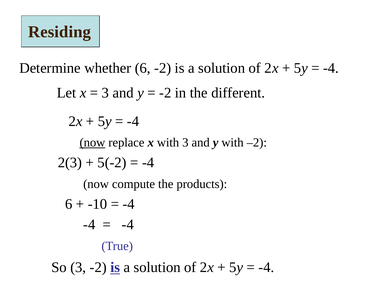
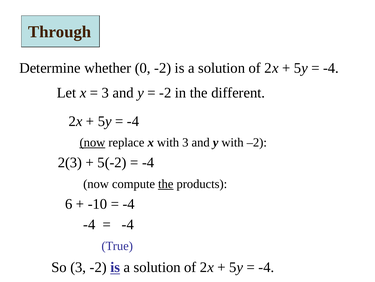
Residing: Residing -> Through
whether 6: 6 -> 0
the at (166, 183) underline: none -> present
